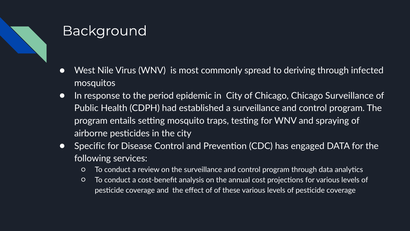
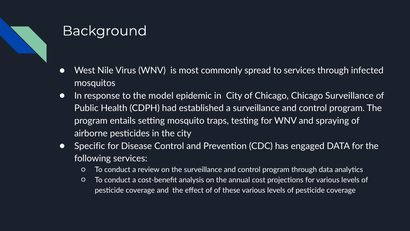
to deriving: deriving -> services
period: period -> model
